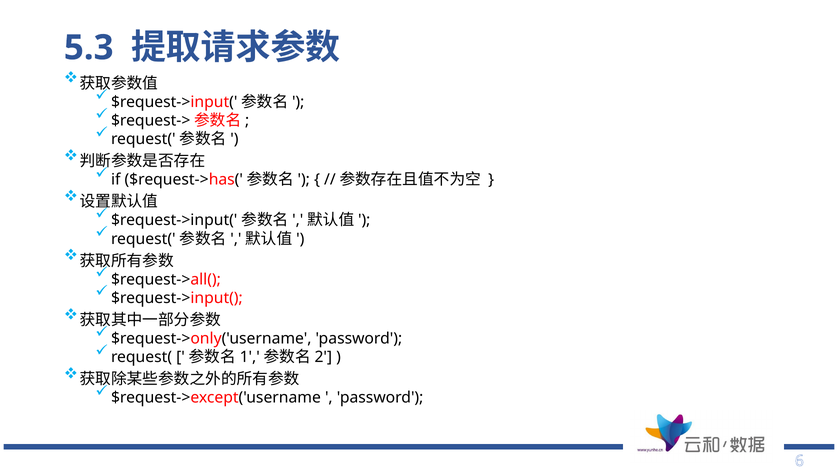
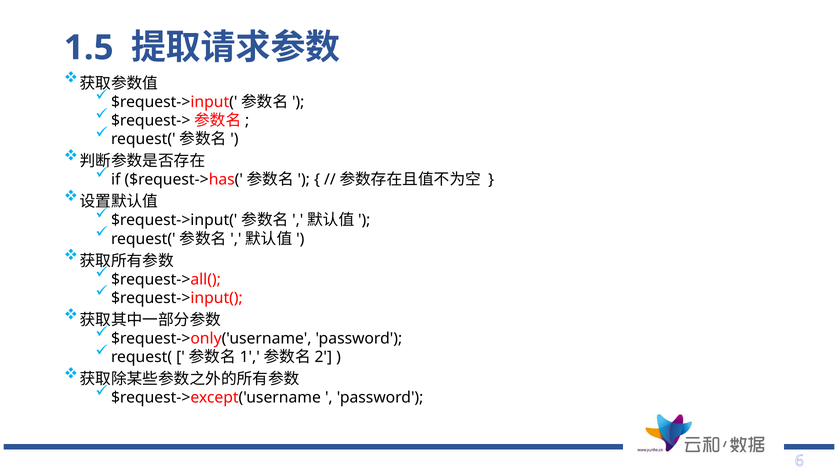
5.3: 5.3 -> 1.5
